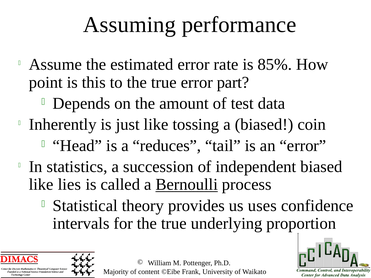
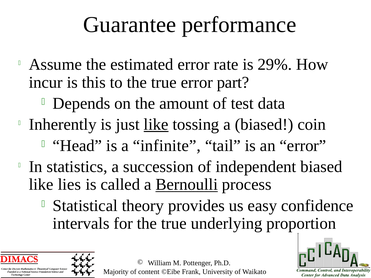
Assuming: Assuming -> Guarantee
85%: 85% -> 29%
point: point -> incur
like at (156, 125) underline: none -> present
reduces: reduces -> infinite
uses: uses -> easy
